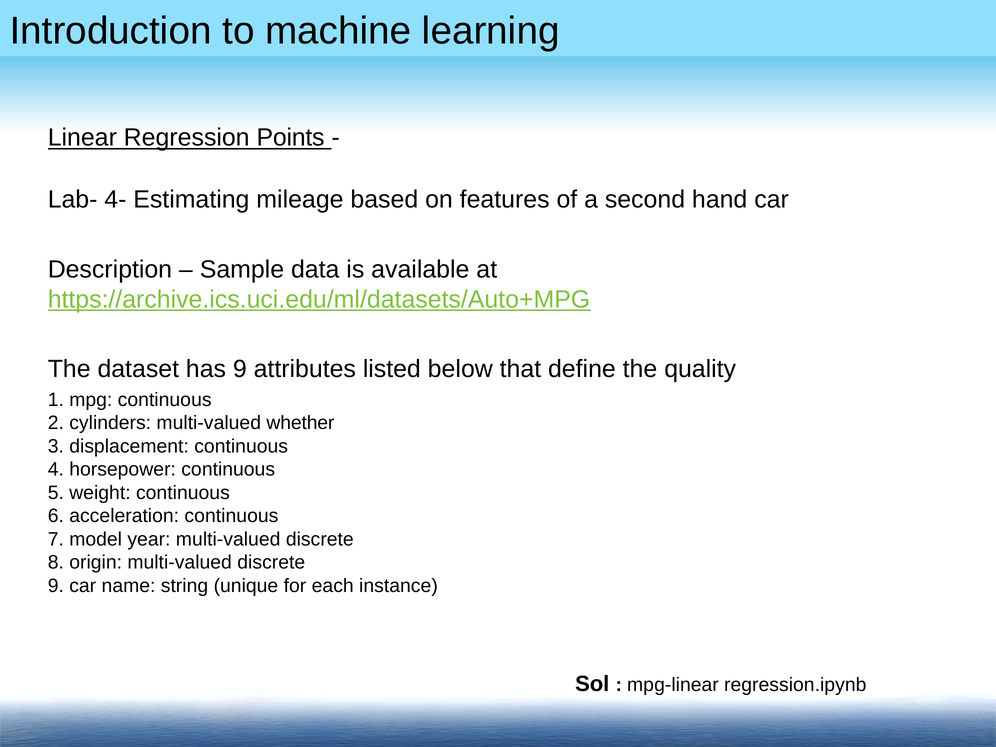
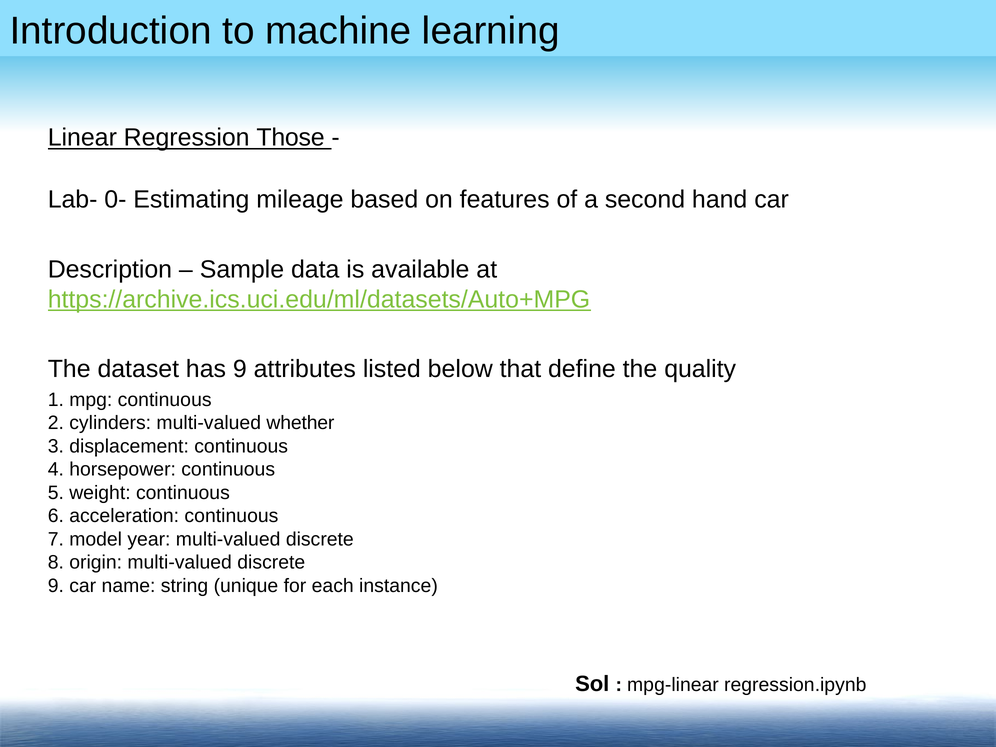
Points: Points -> Those
4-: 4- -> 0-
